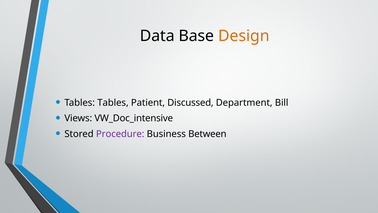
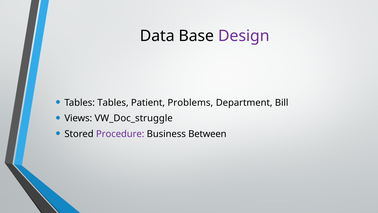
Design colour: orange -> purple
Discussed: Discussed -> Problems
VW_Doc_intensive: VW_Doc_intensive -> VW_Doc_struggle
